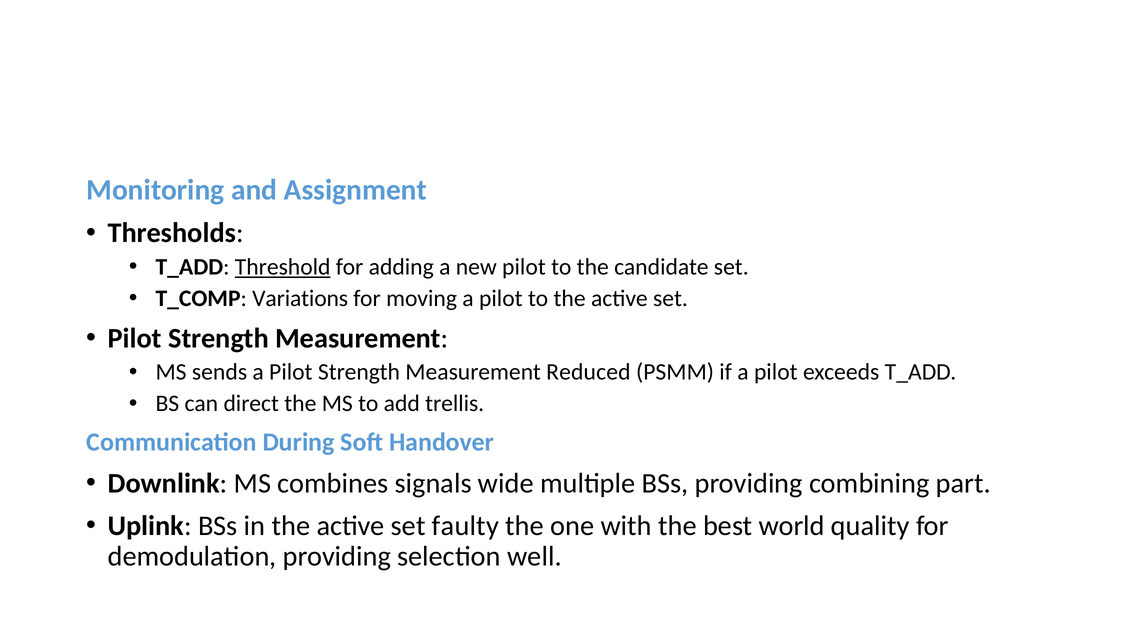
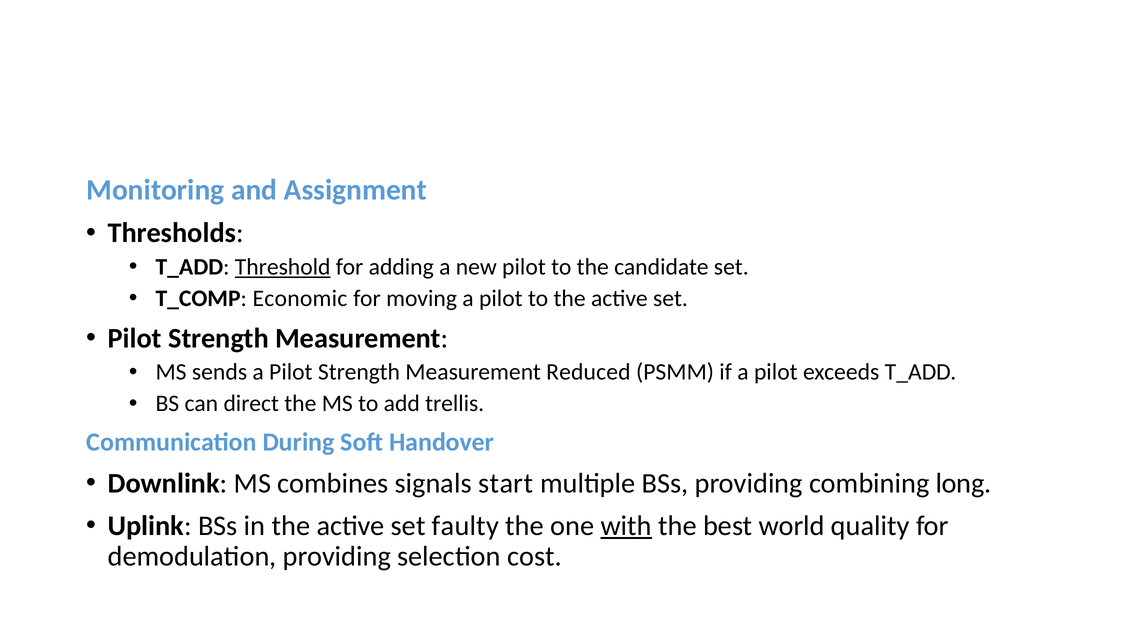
Variations: Variations -> Economic
wide: wide -> start
part: part -> long
with underline: none -> present
well: well -> cost
